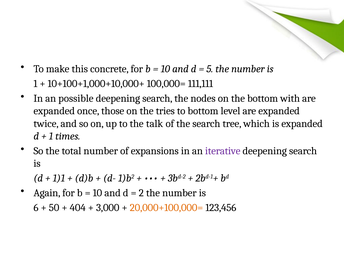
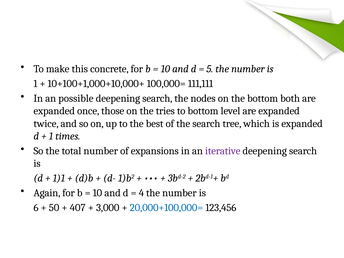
with: with -> both
talk: talk -> best
2: 2 -> 4
404: 404 -> 407
20,000+100,000= colour: orange -> blue
